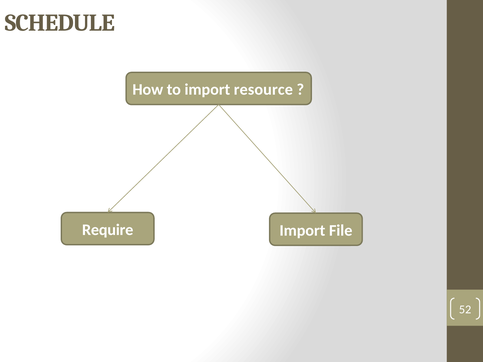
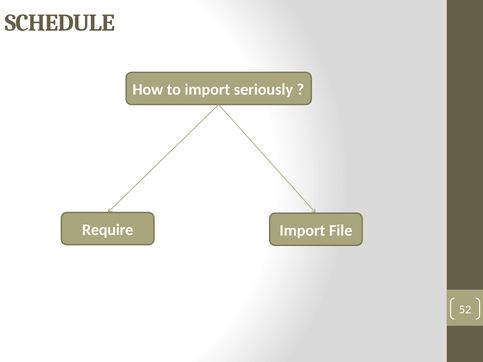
resource: resource -> seriously
